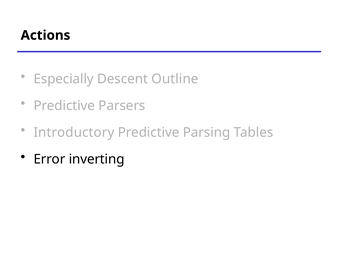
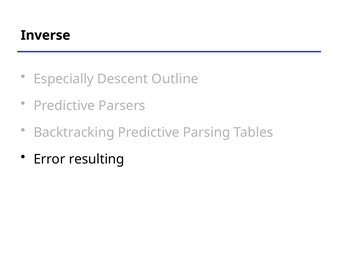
Actions: Actions -> Inverse
Introductory: Introductory -> Backtracking
inverting: inverting -> resulting
